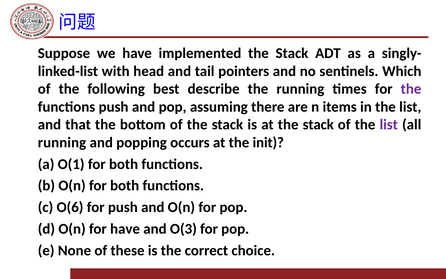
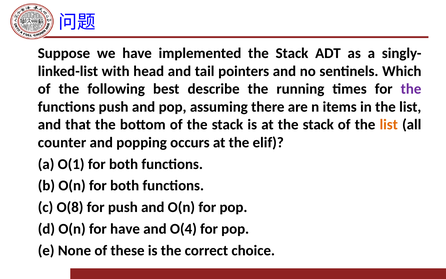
list at (389, 125) colour: purple -> orange
running at (62, 142): running -> counter
init: init -> elif
O(6: O(6 -> O(8
O(3: O(3 -> O(4
